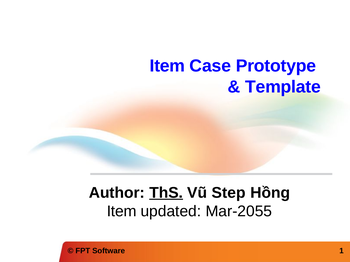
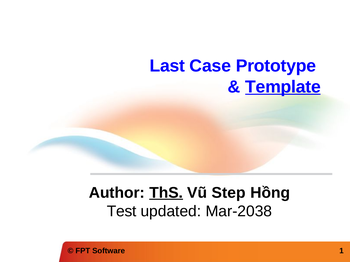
Item at (167, 66): Item -> Last
Template underline: none -> present
Item at (122, 212): Item -> Test
Mar-2055: Mar-2055 -> Mar-2038
